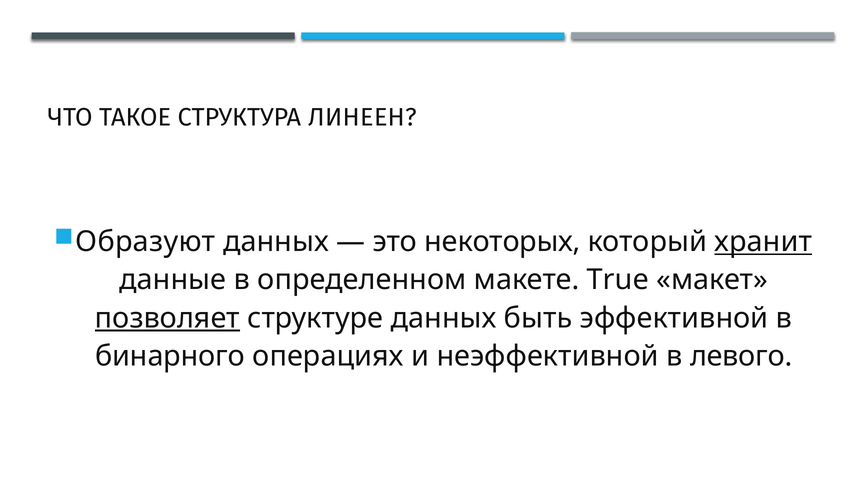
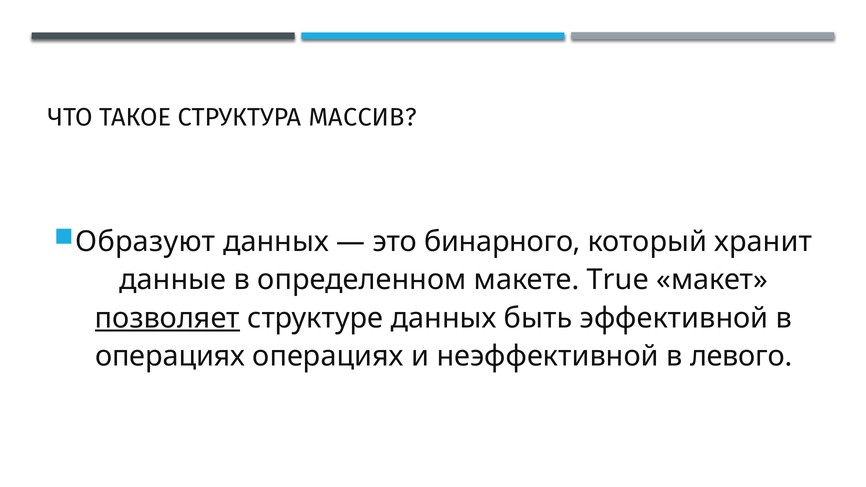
ЛИНЕЕН: ЛИНЕЕН -> МАССИВ
некоторых: некоторых -> бинарного
хранит underline: present -> none
бинарного at (170, 356): бинарного -> операциях
